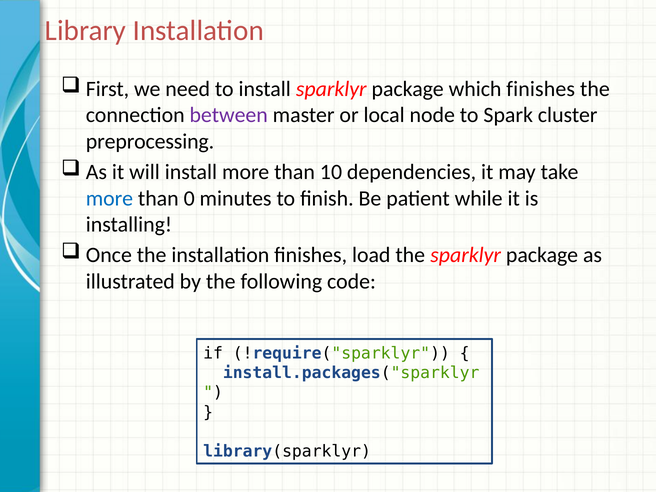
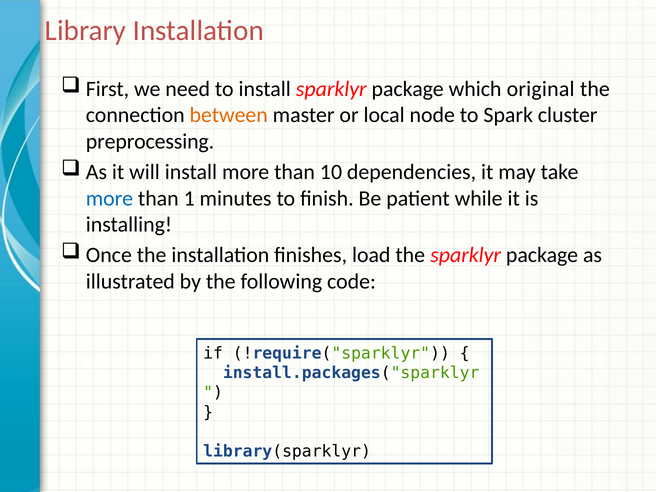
which finishes: finishes -> original
between colour: purple -> orange
0: 0 -> 1
